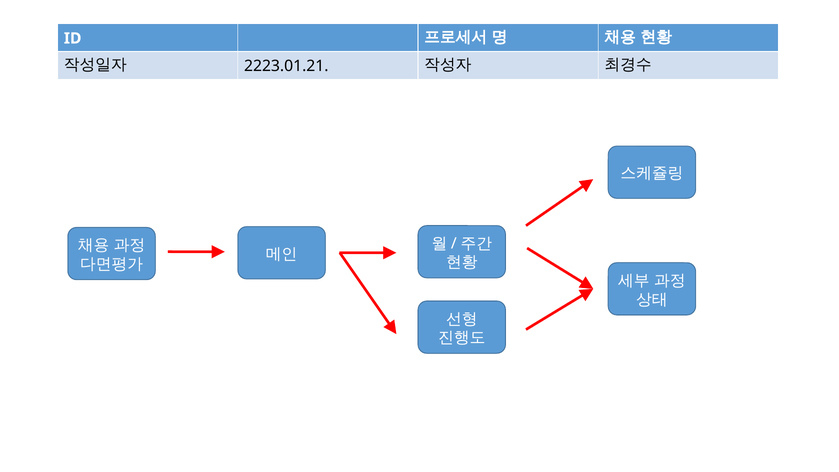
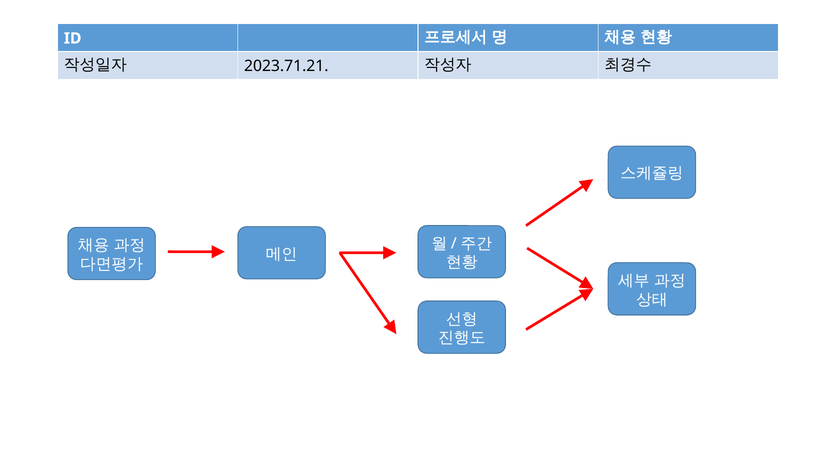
2223.01.21: 2223.01.21 -> 2023.71.21
